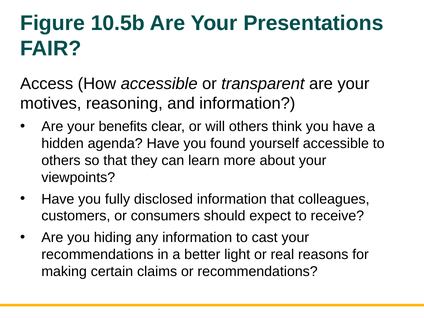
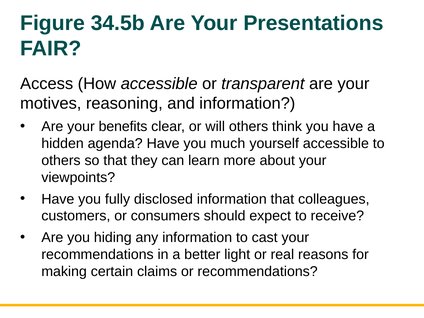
10.5b: 10.5b -> 34.5b
found: found -> much
